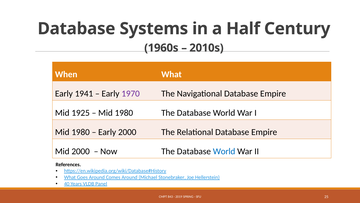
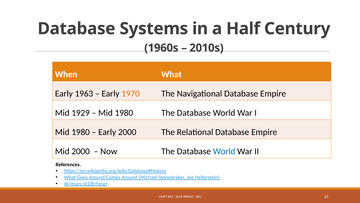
1941: 1941 -> 1963
1970 colour: purple -> orange
1925: 1925 -> 1929
